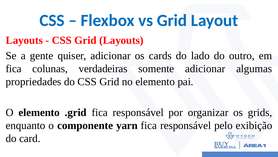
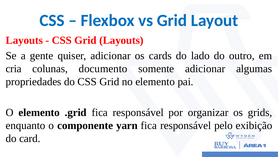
fica at (14, 68): fica -> cria
verdadeiras: verdadeiras -> documento
